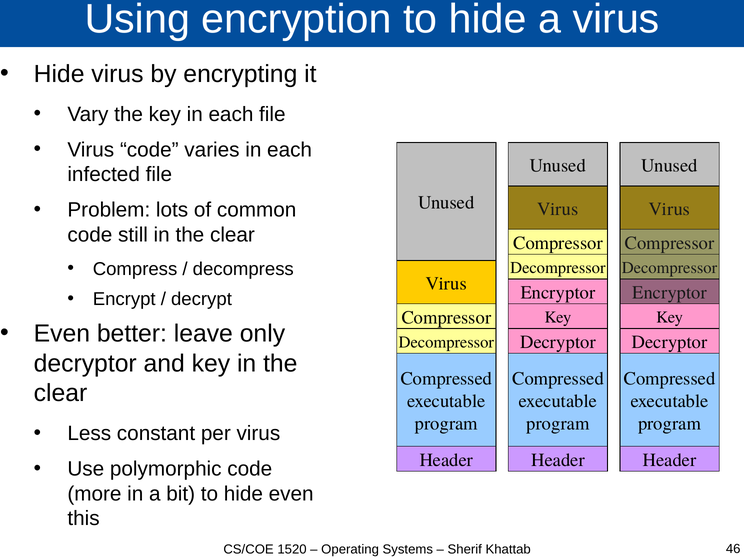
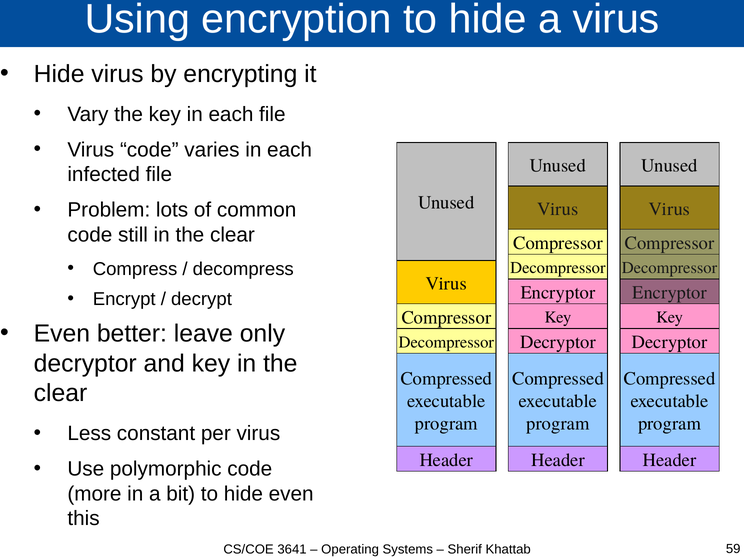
1520: 1520 -> 3641
46: 46 -> 59
